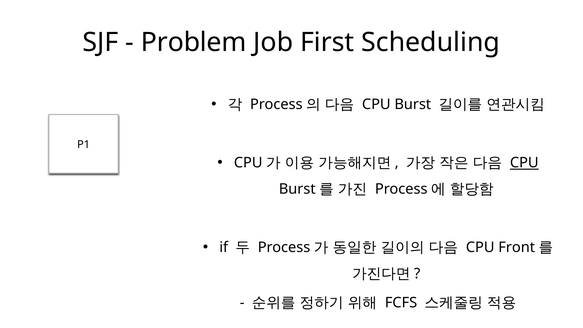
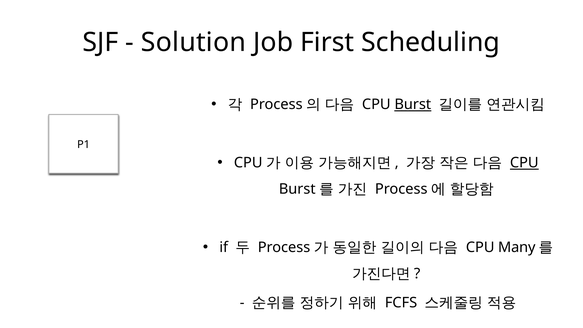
Problem: Problem -> Solution
Burst at (413, 104) underline: none -> present
Front: Front -> Many
